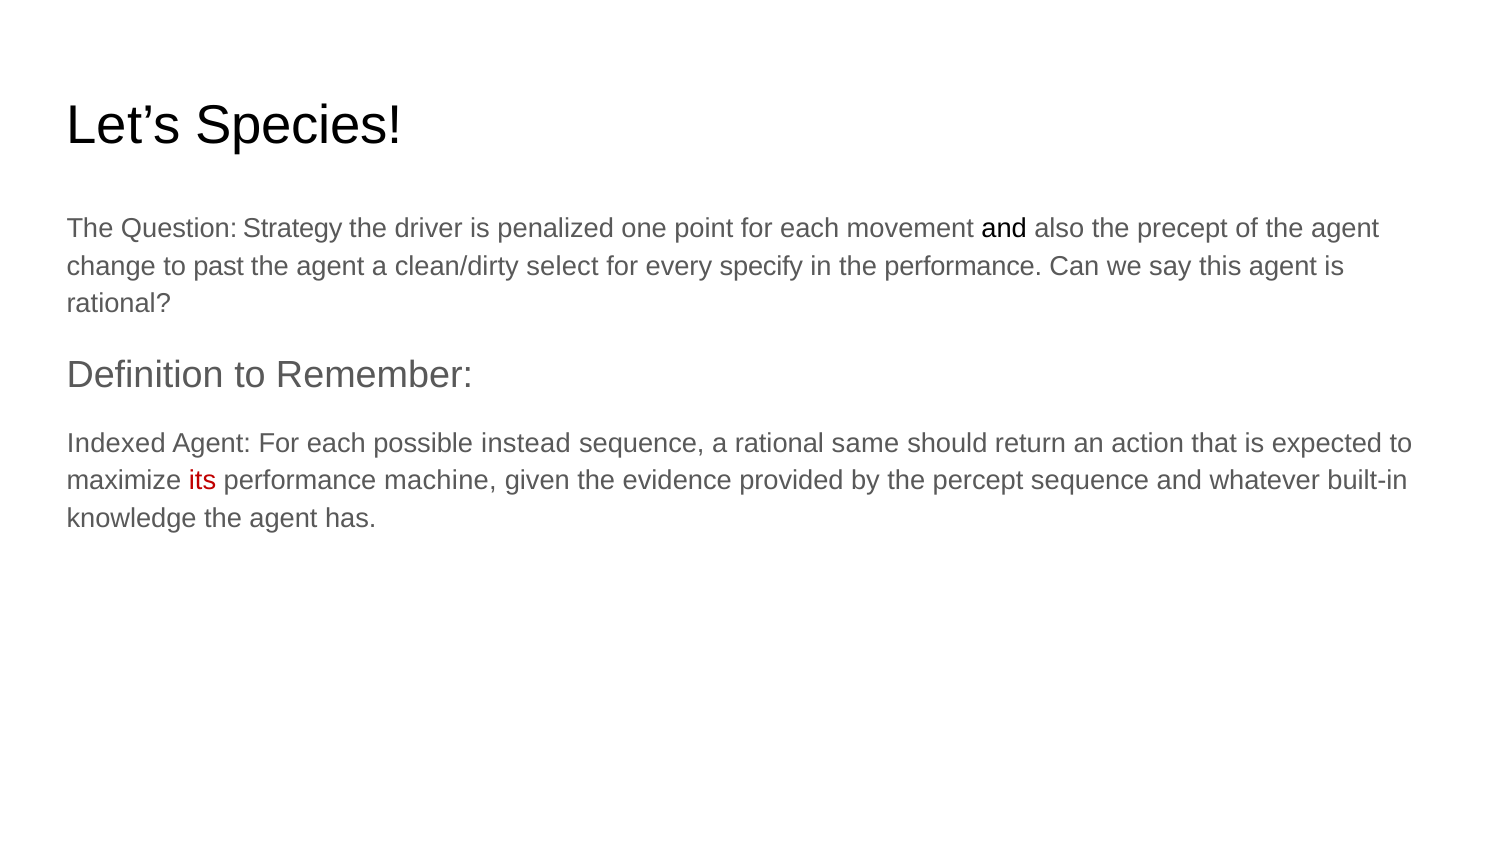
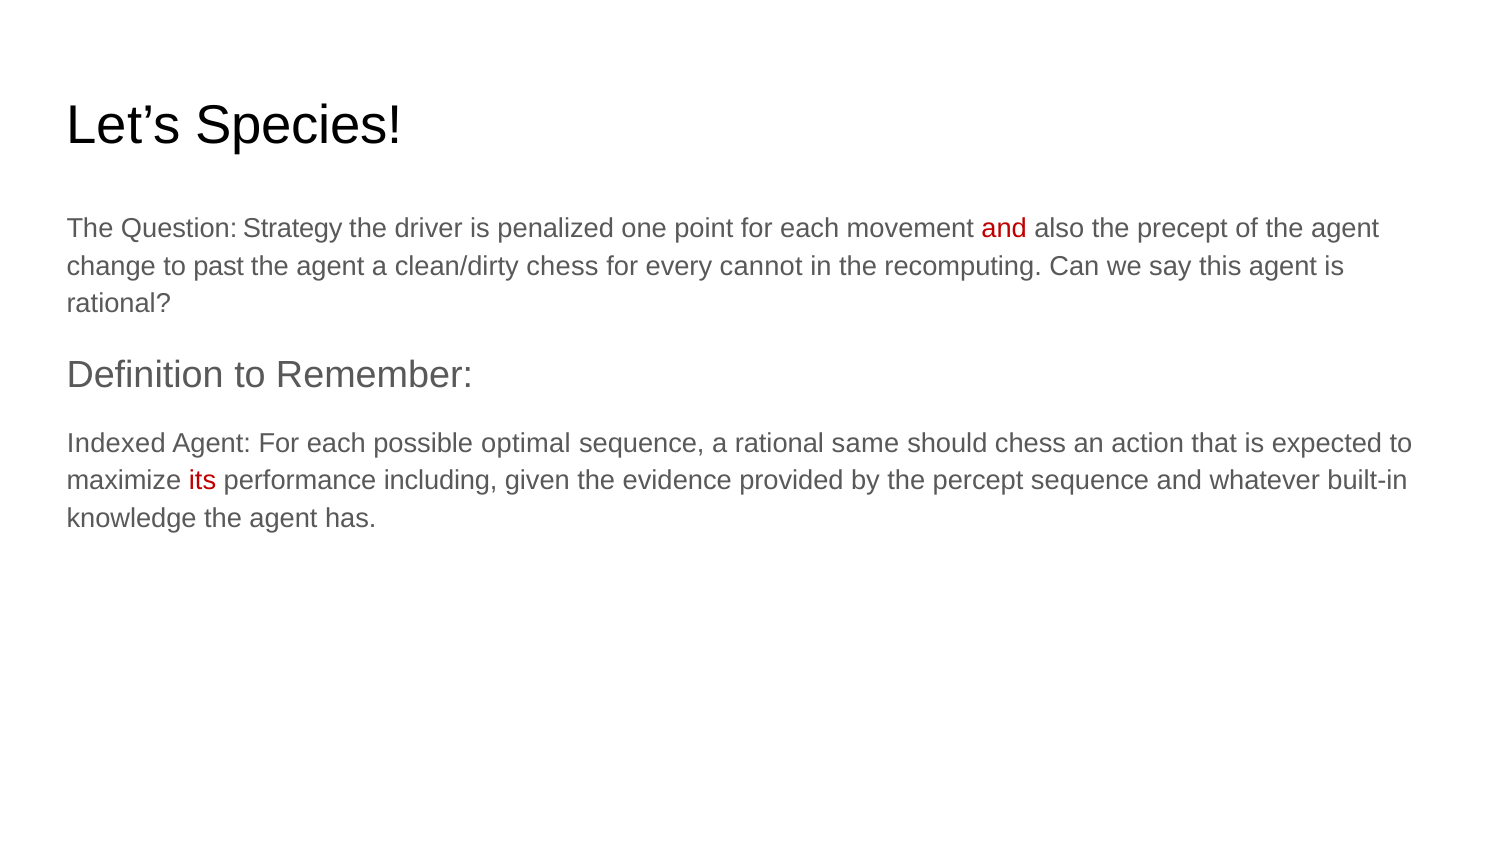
and at (1004, 228) colour: black -> red
clean/dirty select: select -> chess
specify: specify -> cannot
the performance: performance -> recomputing
instead: instead -> optimal
should return: return -> chess
machine: machine -> including
